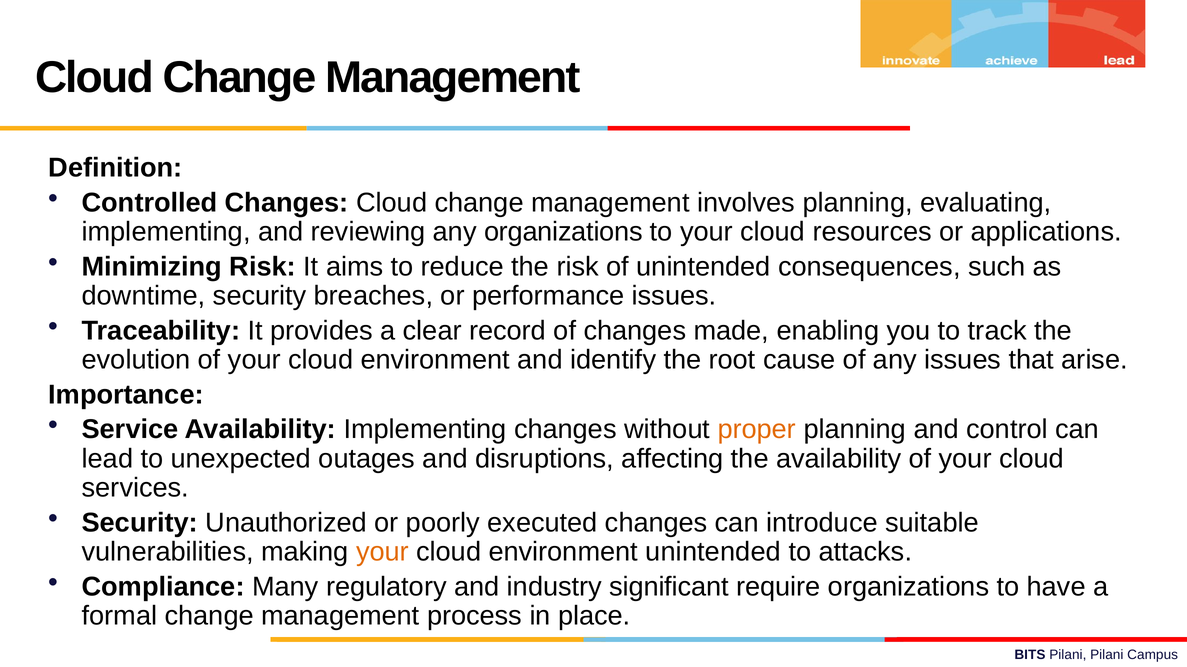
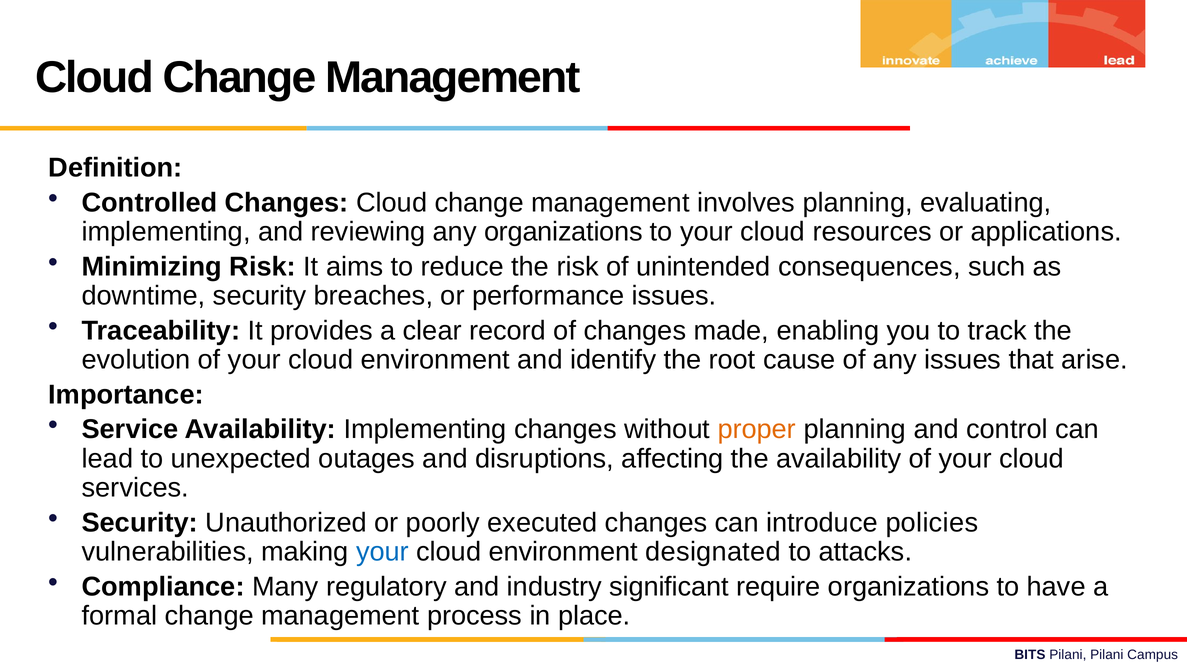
suitable: suitable -> policies
your at (383, 553) colour: orange -> blue
environment unintended: unintended -> designated
